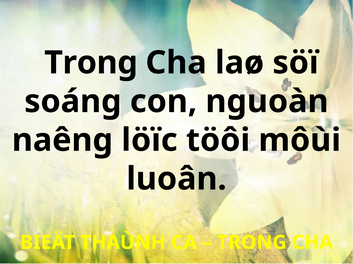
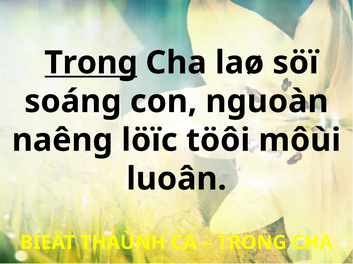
Trong at (91, 63) underline: none -> present
